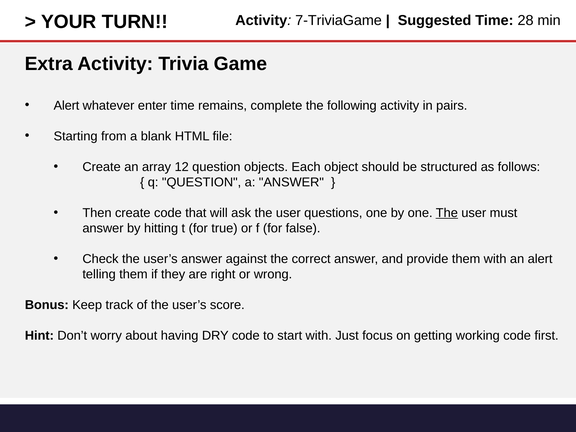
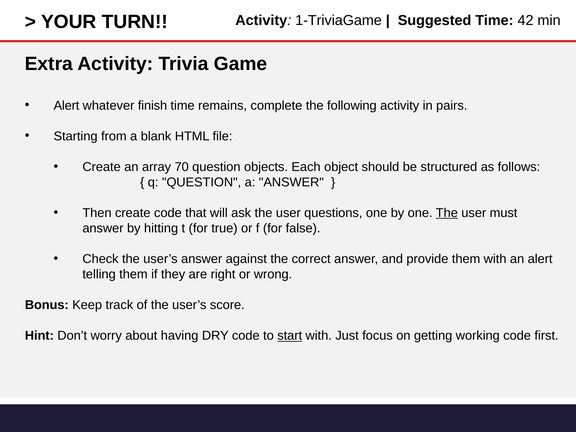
7-TriviaGame: 7-TriviaGame -> 1-TriviaGame
28: 28 -> 42
enter: enter -> finish
12: 12 -> 70
start underline: none -> present
